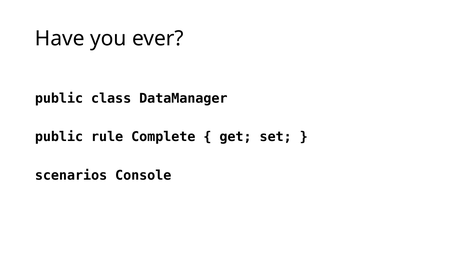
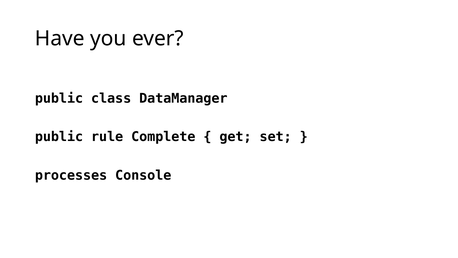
scenarios: scenarios -> processes
